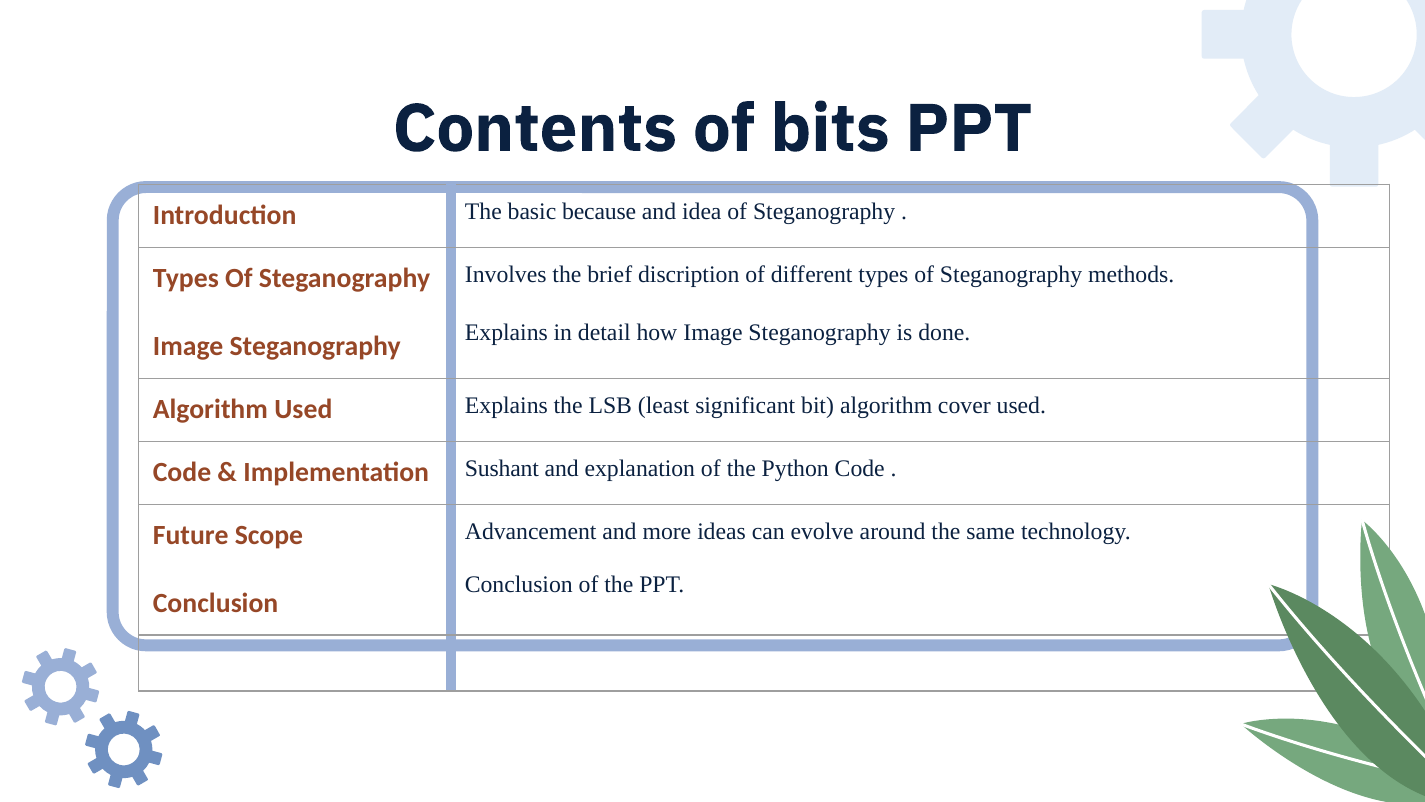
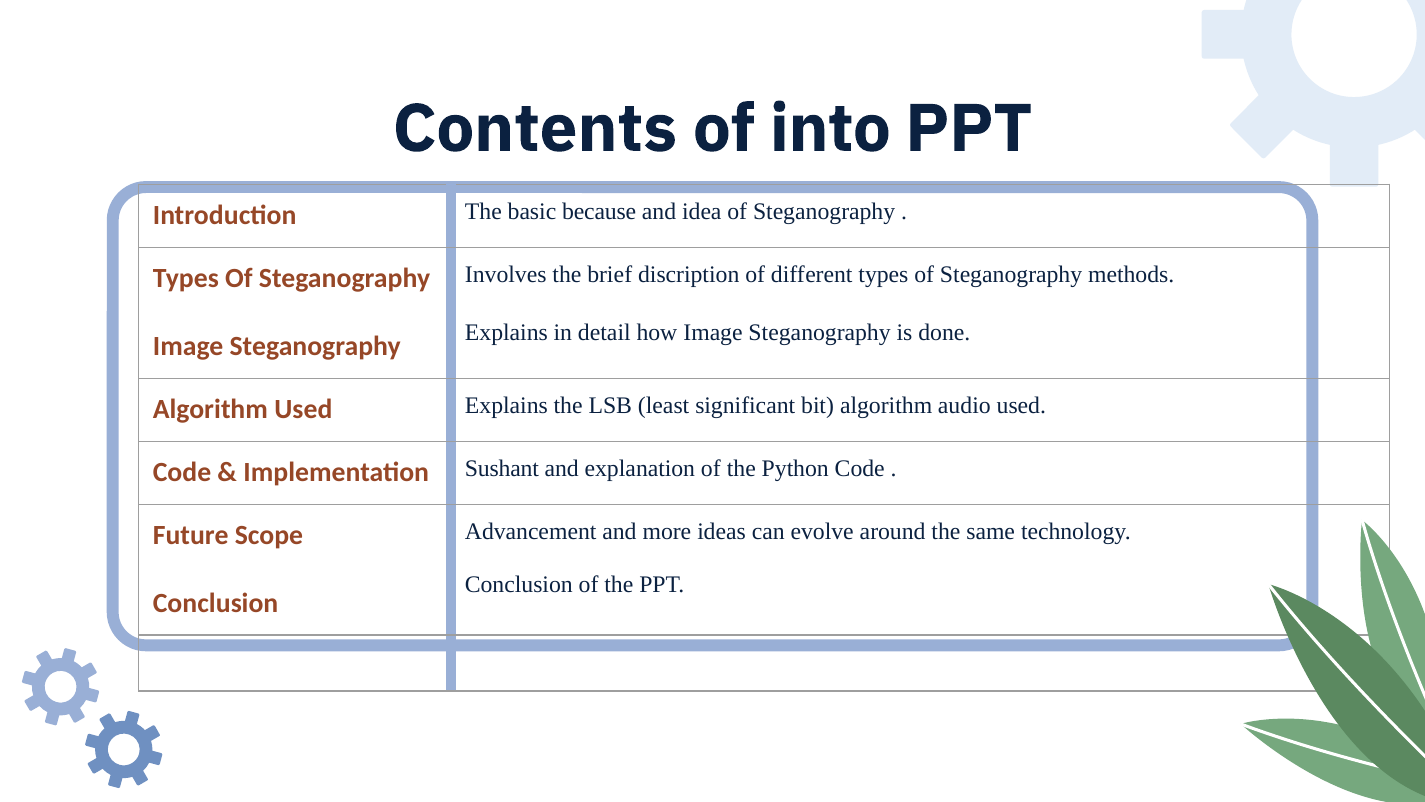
bits: bits -> into
cover: cover -> audio
